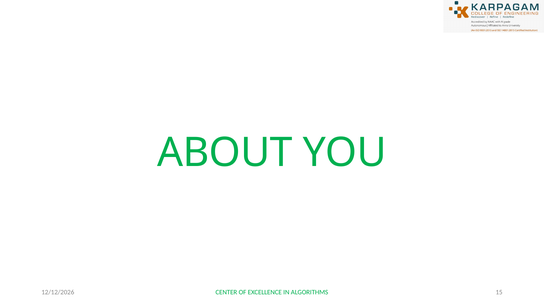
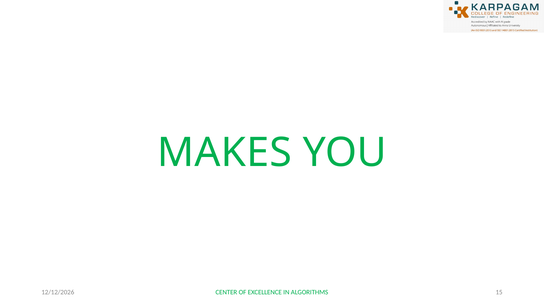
ABOUT: ABOUT -> MAKES
